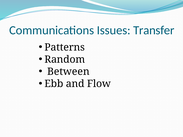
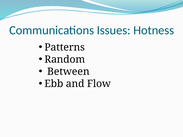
Transfer: Transfer -> Hotness
